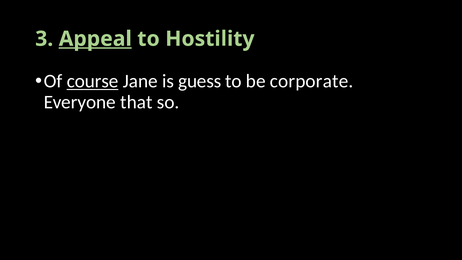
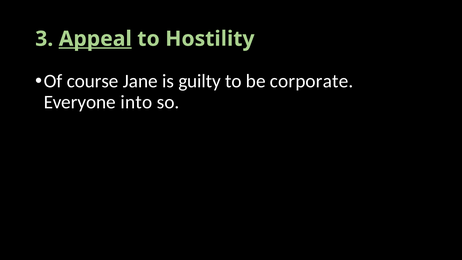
course underline: present -> none
guess: guess -> guilty
that: that -> into
